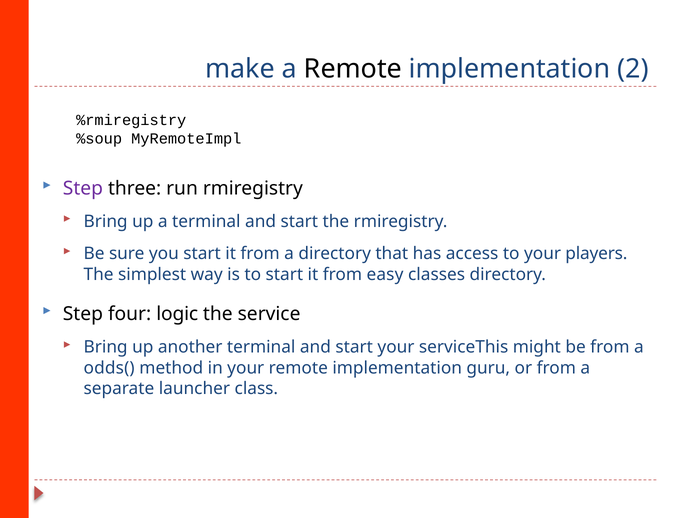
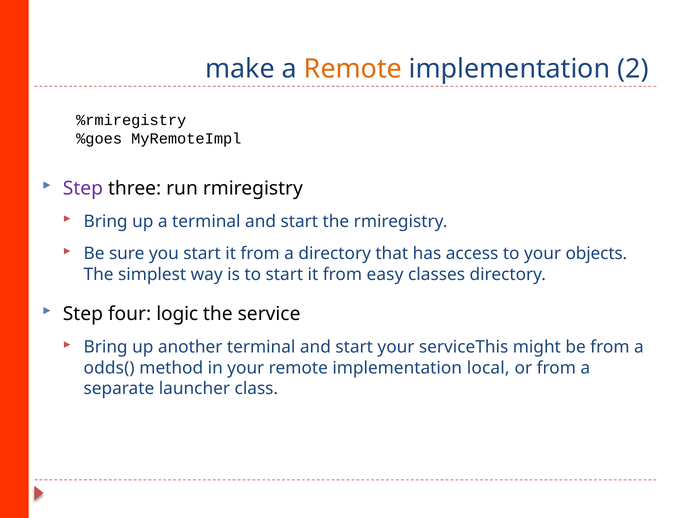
Remote at (353, 69) colour: black -> orange
%soup: %soup -> %goes
players: players -> objects
guru: guru -> local
